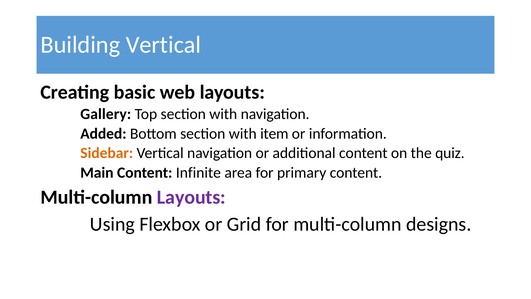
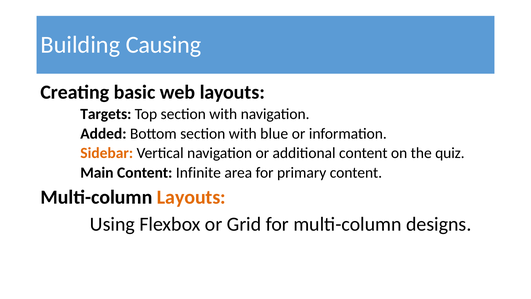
Building Vertical: Vertical -> Causing
Gallery: Gallery -> Targets
item: item -> blue
Layouts at (191, 197) colour: purple -> orange
